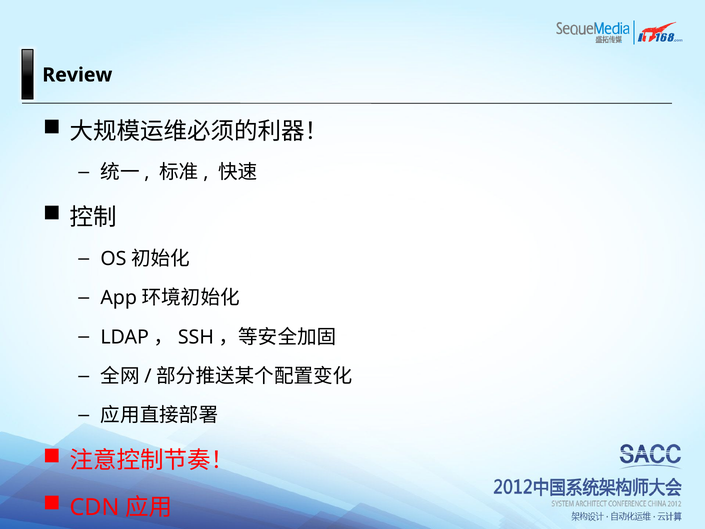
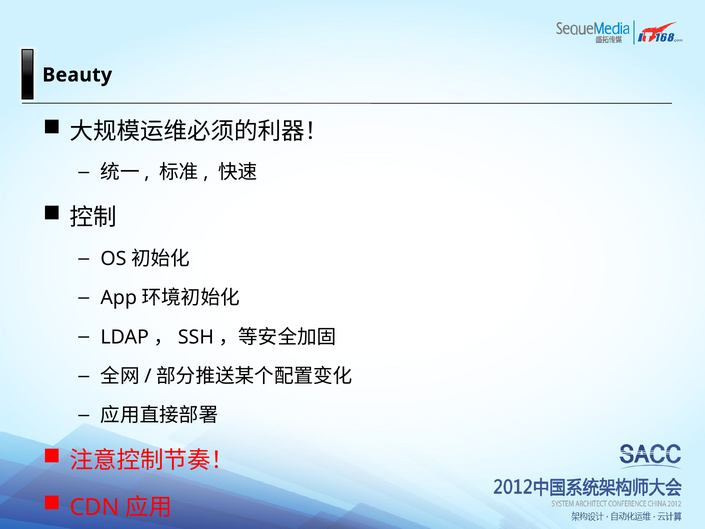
Review: Review -> Beauty
